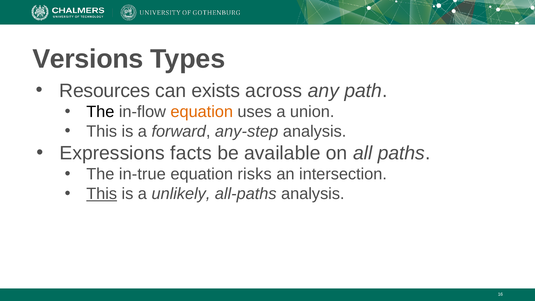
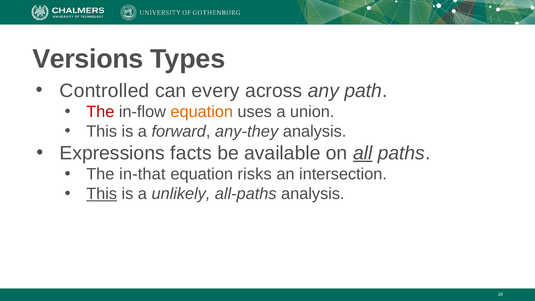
Resources: Resources -> Controlled
exists: exists -> every
The at (100, 112) colour: black -> red
any-step: any-step -> any-they
all underline: none -> present
in-true: in-true -> in-that
